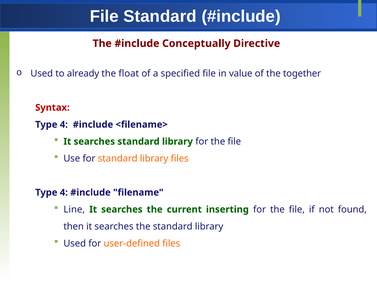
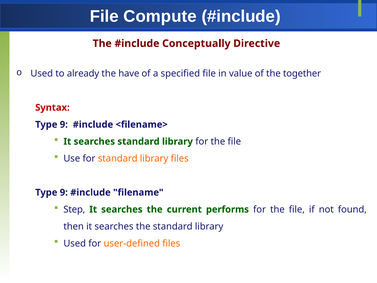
File Standard: Standard -> Compute
float: float -> have
4 at (64, 124): 4 -> 9
4 at (64, 192): 4 -> 9
Line: Line -> Step
inserting: inserting -> performs
